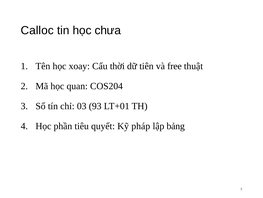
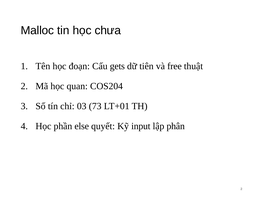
Calloc: Calloc -> Malloc
xoay: xoay -> đoạn
thời: thời -> gets
93: 93 -> 73
tiêu: tiêu -> else
pháp: pháp -> input
bảng: bảng -> phân
